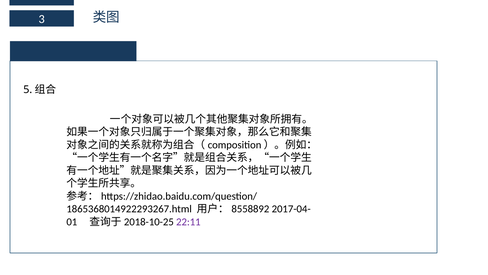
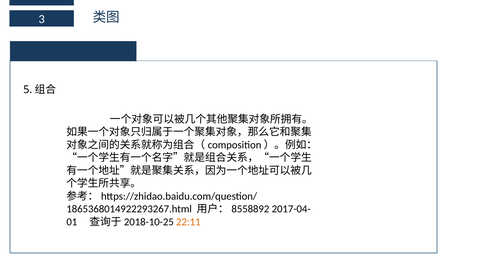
22:11 colour: purple -> orange
